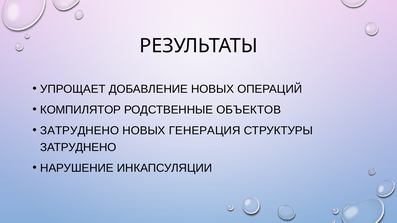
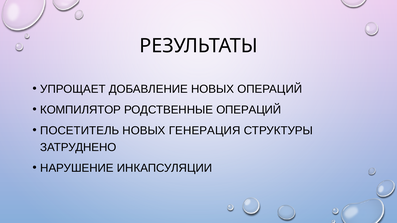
РОДСТВЕННЫЕ ОБЪЕКТОВ: ОБЪЕКТОВ -> ОПЕРАЦИЙ
ЗАТРУДНЕНО at (80, 131): ЗАТРУДНЕНО -> ПОСЕТИТЕЛЬ
